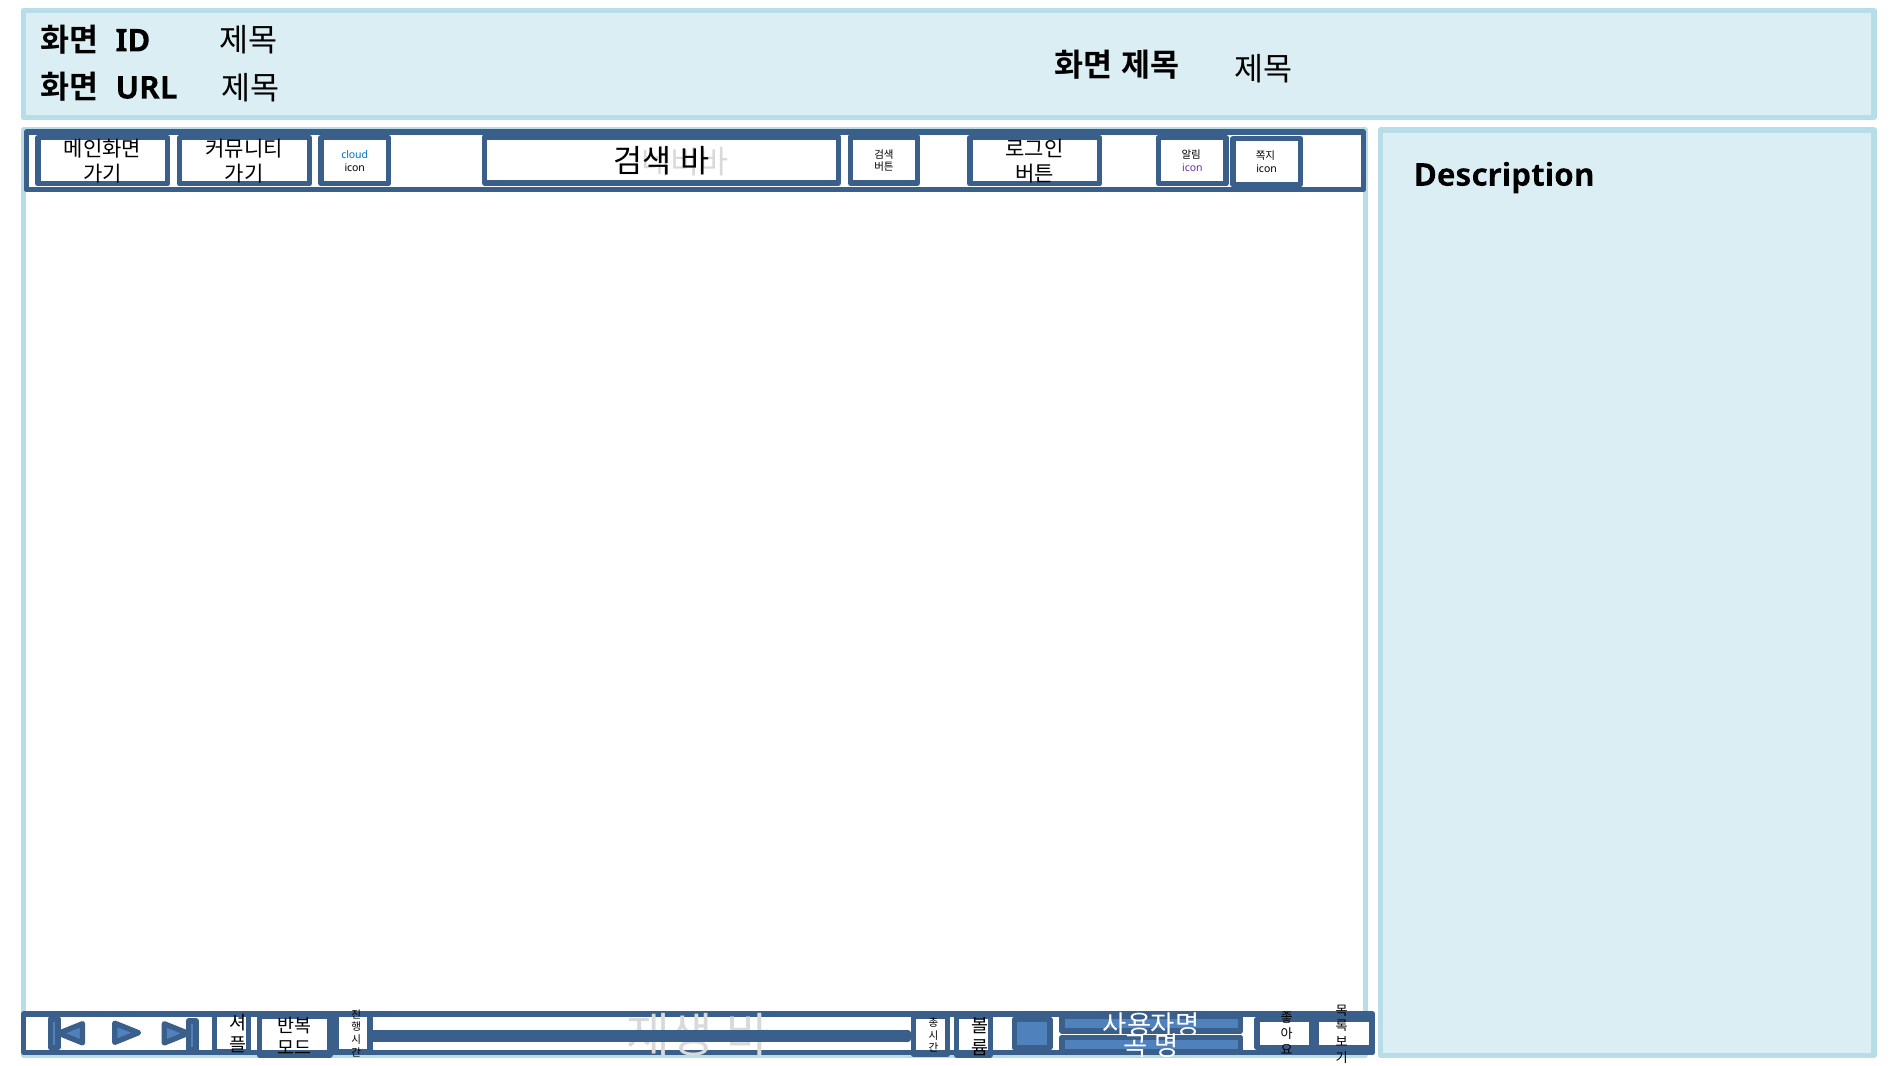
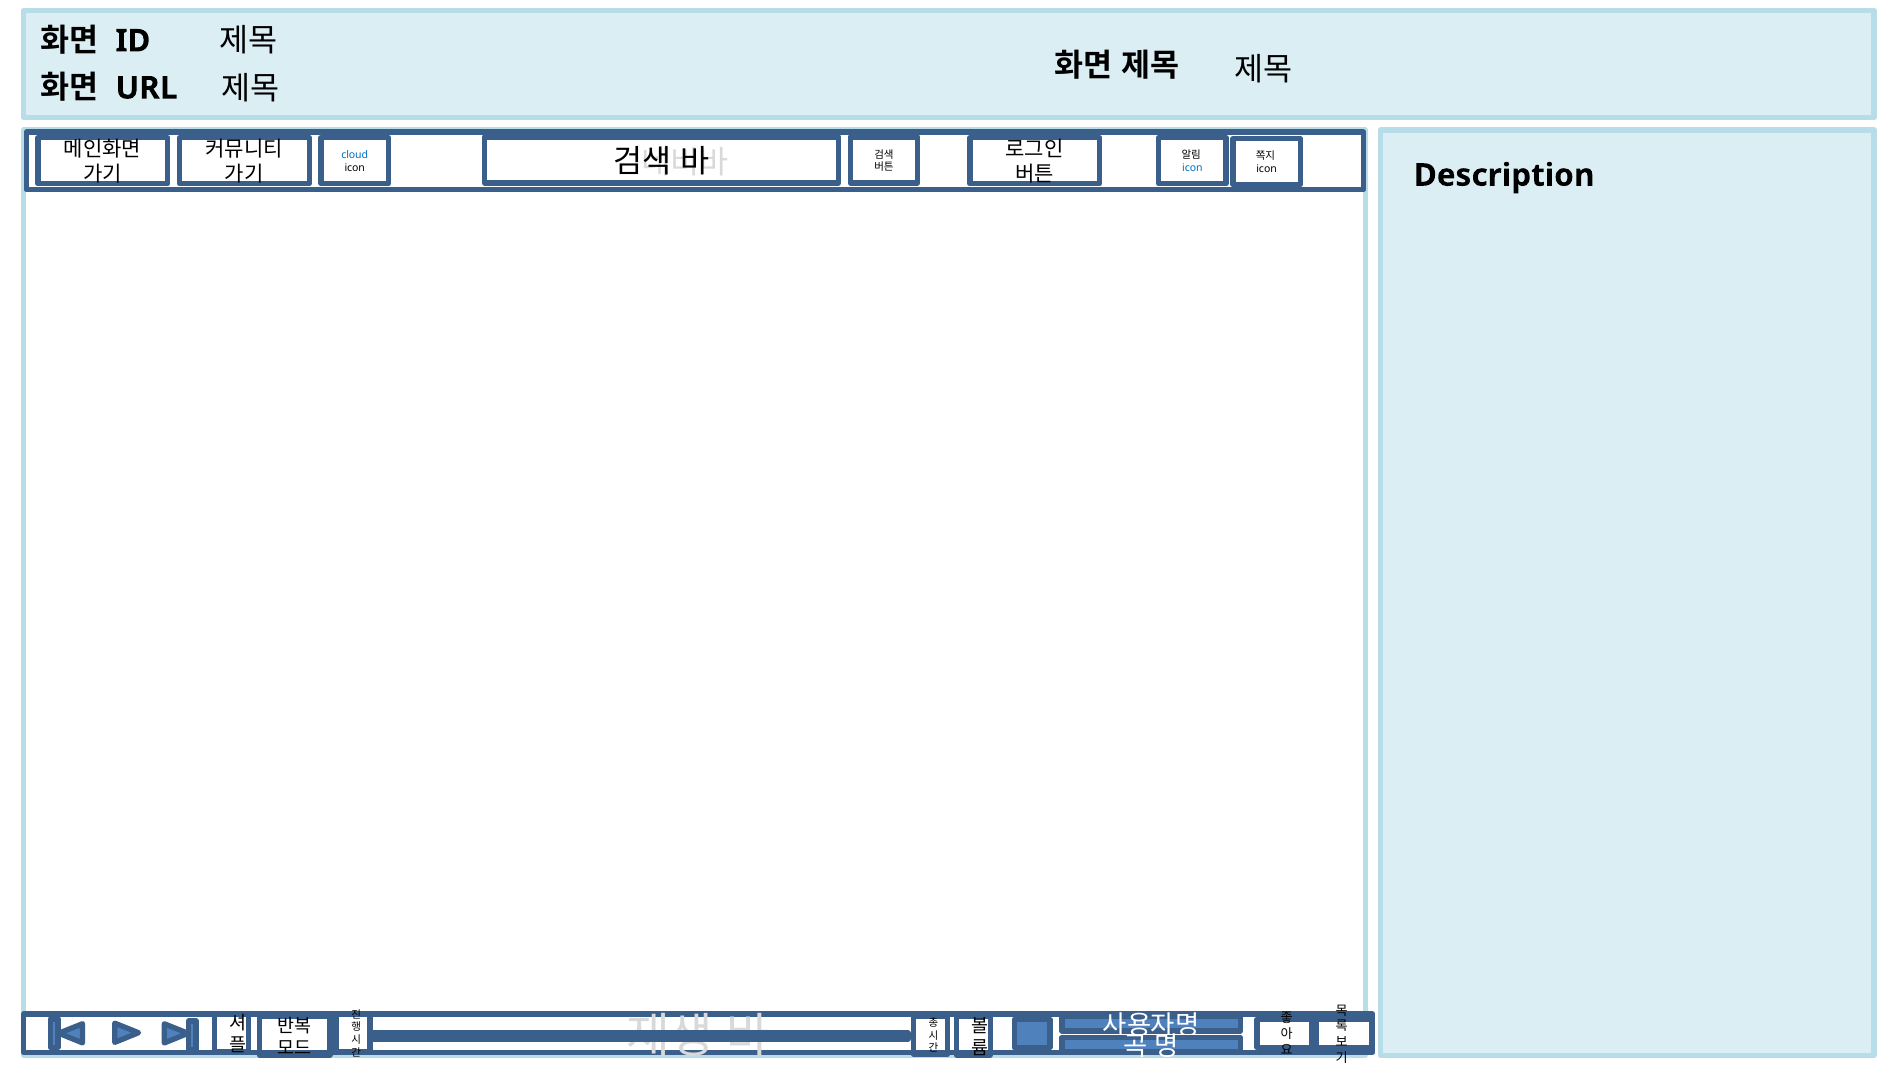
icon at (1192, 168) colour: purple -> blue
